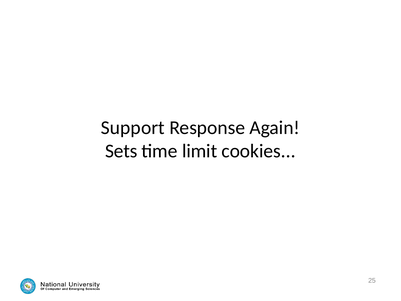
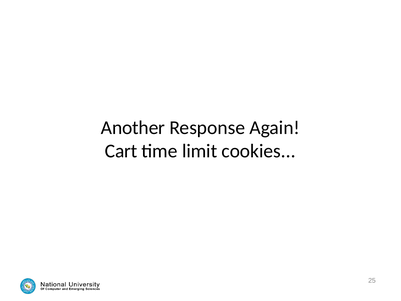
Support: Support -> Another
Sets: Sets -> Cart
